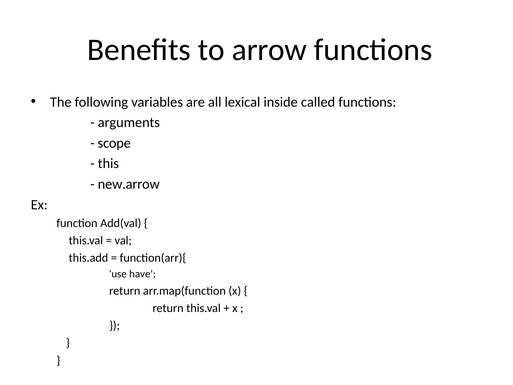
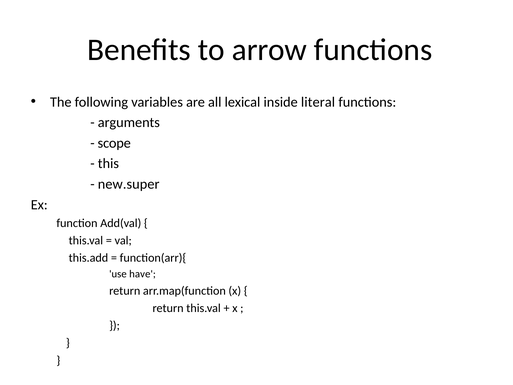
called: called -> literal
new.arrow: new.arrow -> new.super
